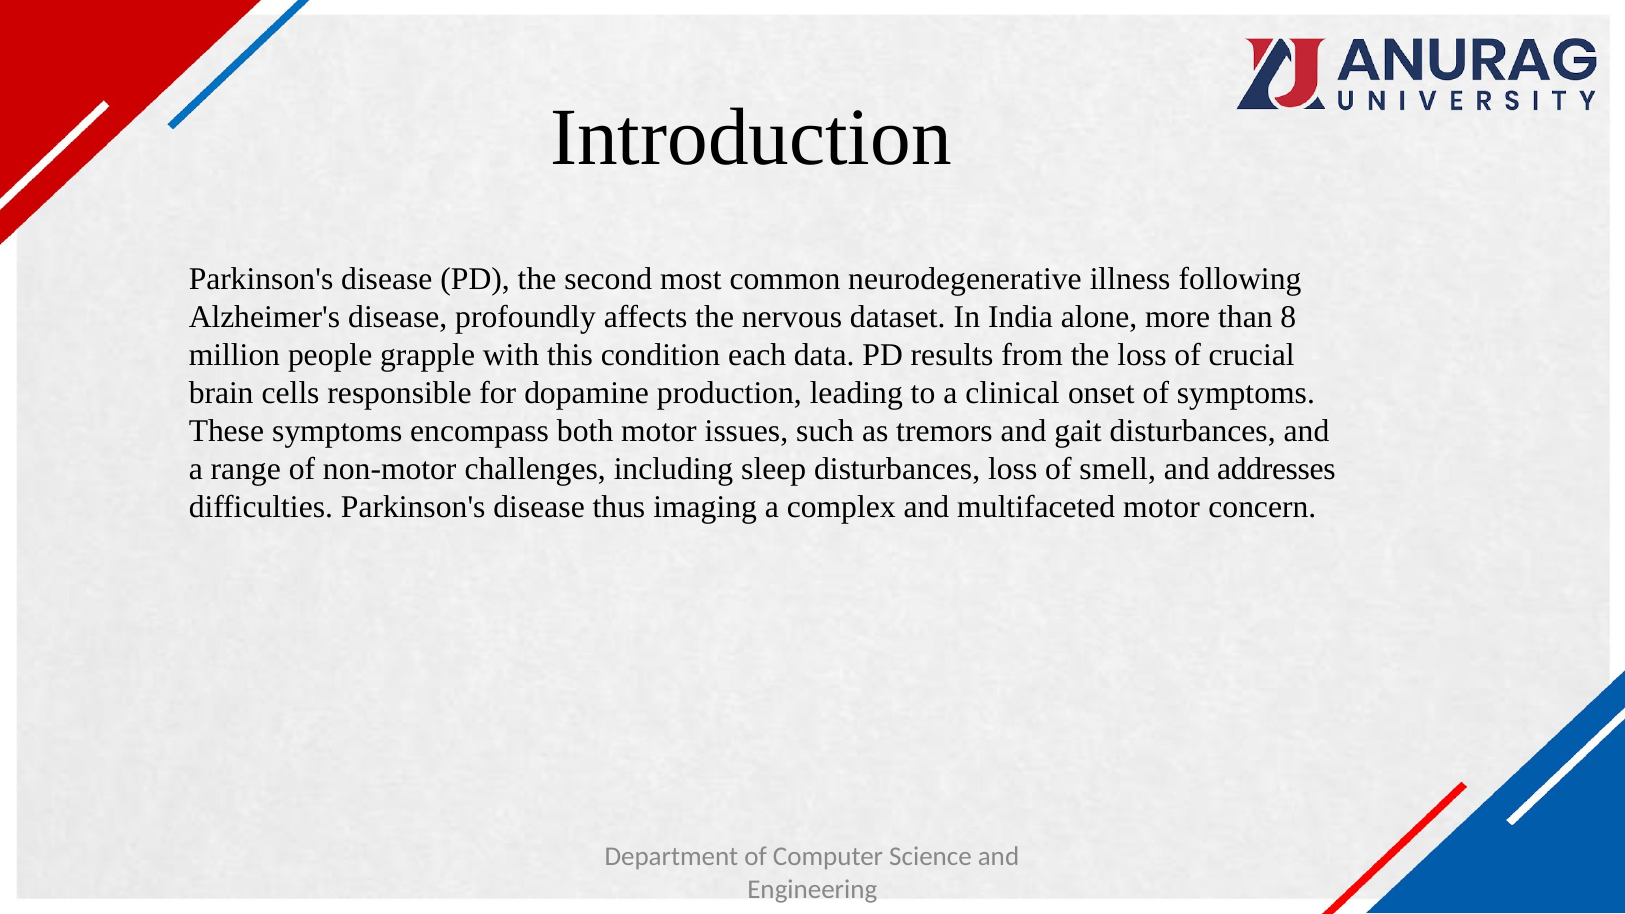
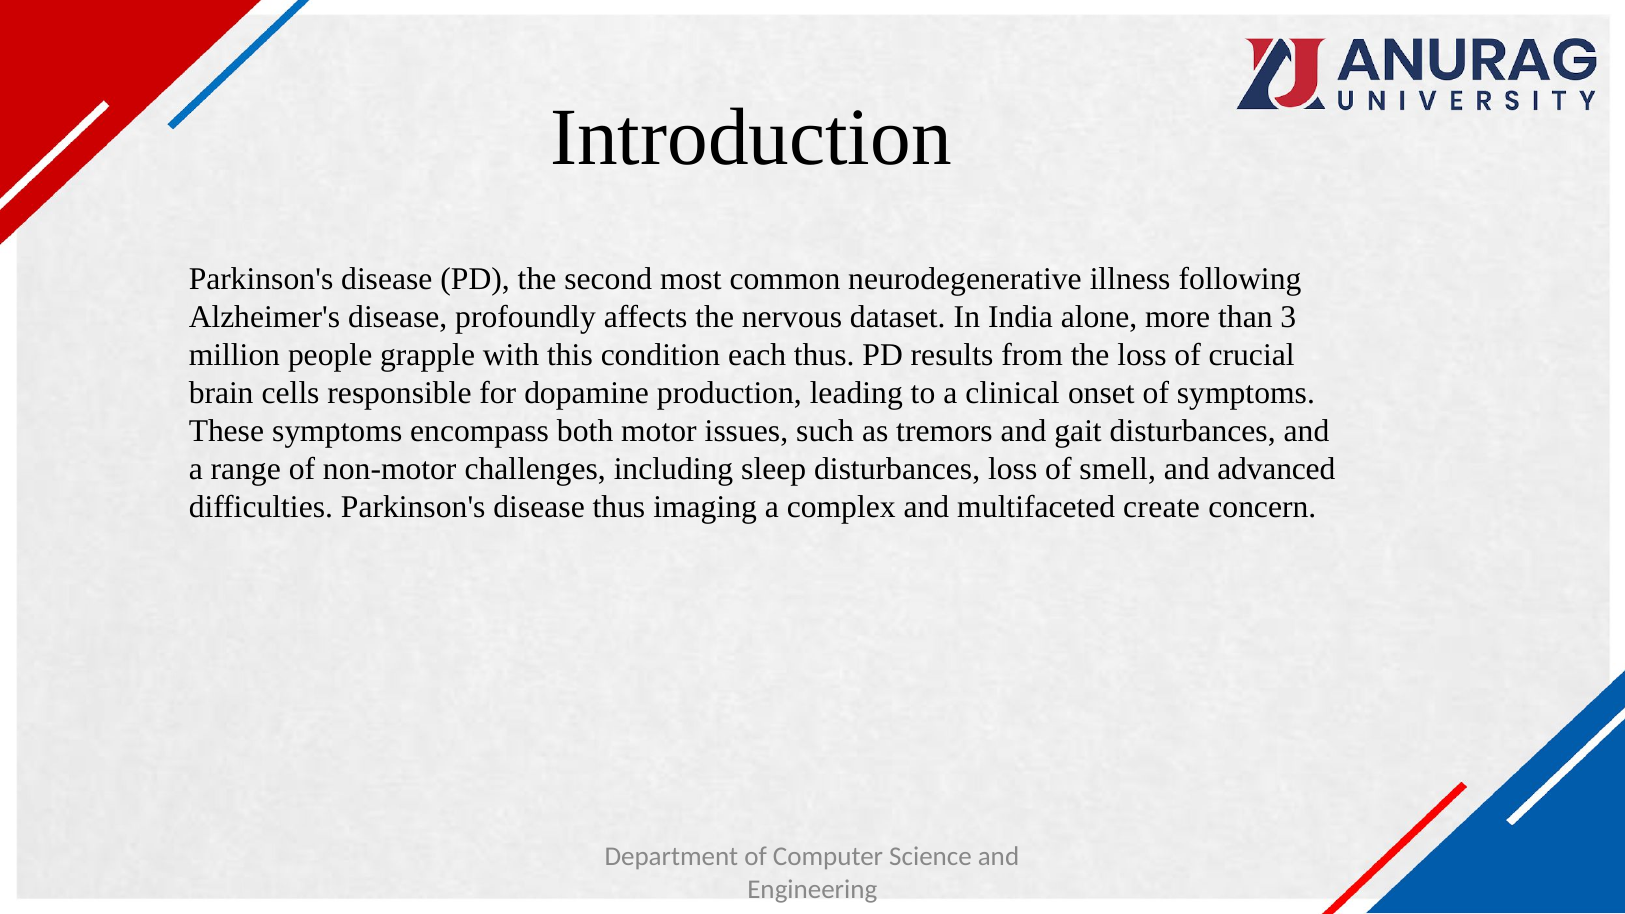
8: 8 -> 3
each data: data -> thus
addresses: addresses -> advanced
multifaceted motor: motor -> create
